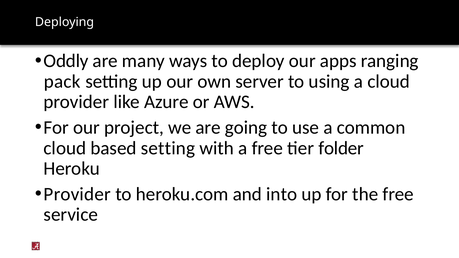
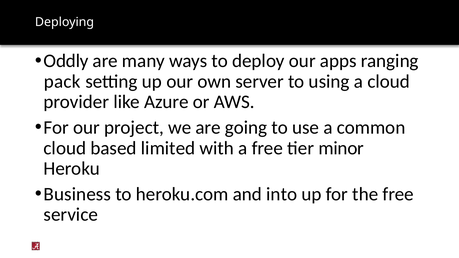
based setting: setting -> limited
folder: folder -> minor
Provider at (77, 194): Provider -> Business
